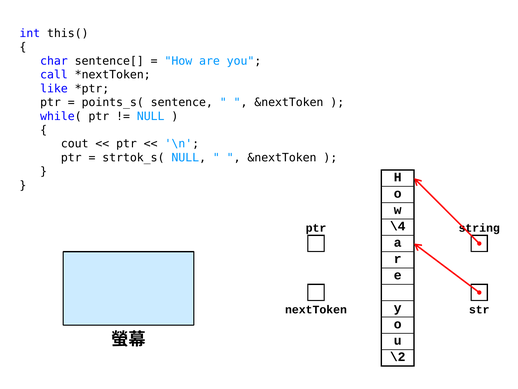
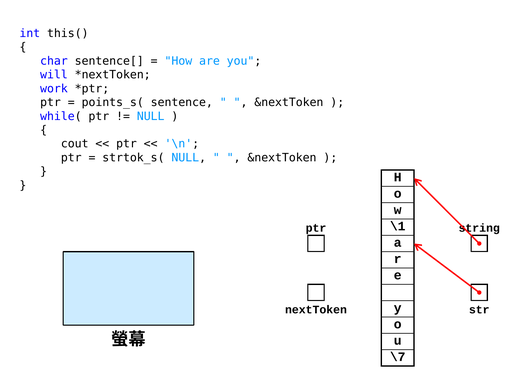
call: call -> will
like: like -> work
\4: \4 -> \1
\2: \2 -> \7
